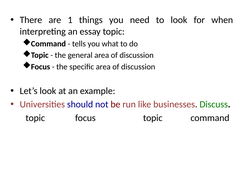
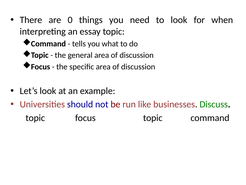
1: 1 -> 0
